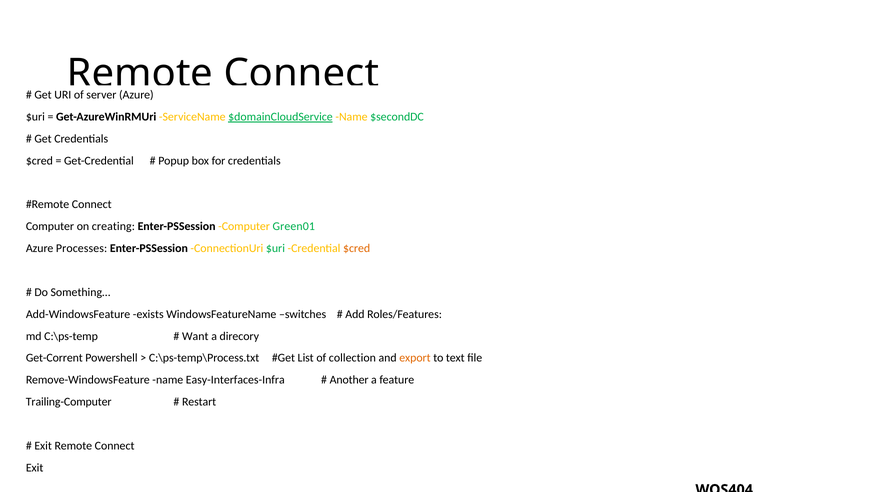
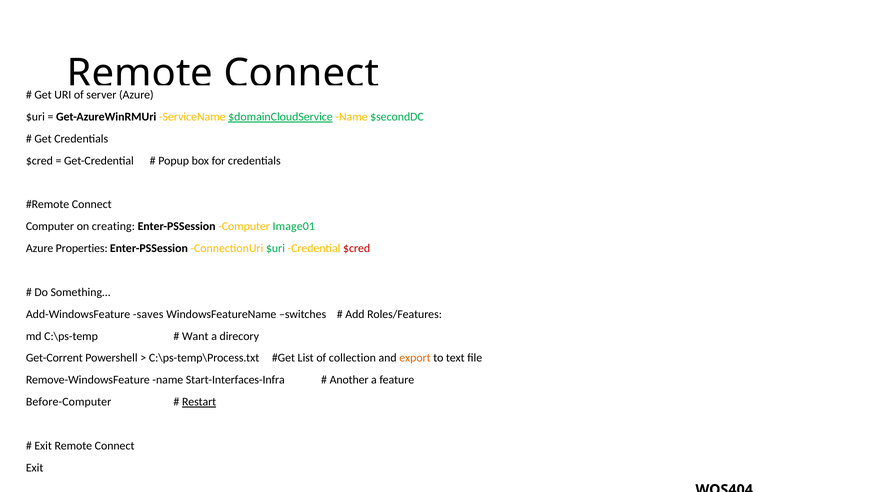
Green01: Green01 -> Image01
Processes: Processes -> Properties
$cred at (357, 249) colour: orange -> red
exists: exists -> saves
Easy-Interfaces-Infra: Easy-Interfaces-Infra -> Start-Interfaces-Infra
Trailing-Computer: Trailing-Computer -> Before-Computer
Restart underline: none -> present
